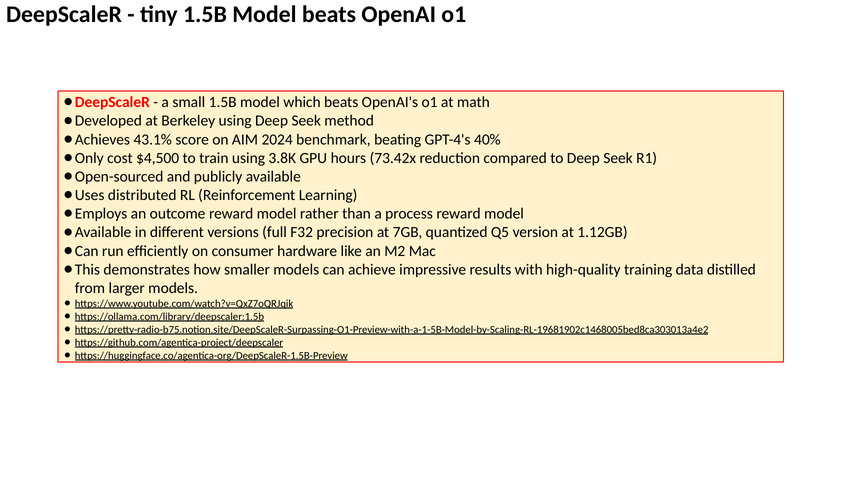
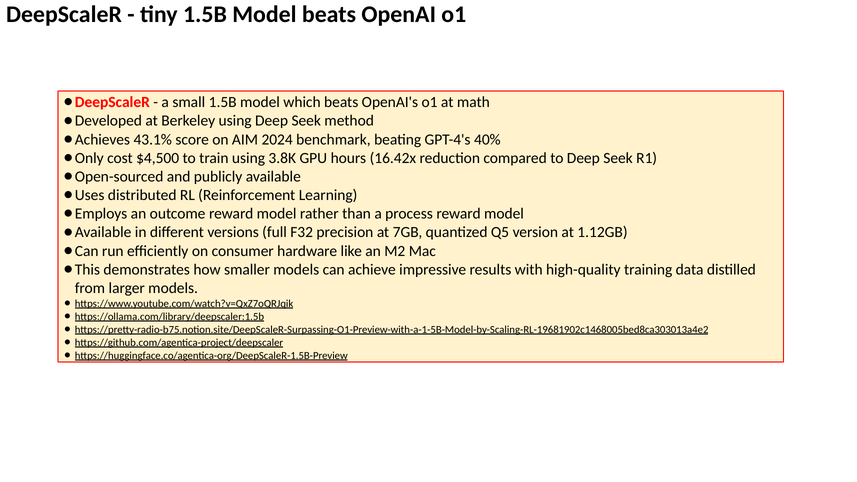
73.42x: 73.42x -> 16.42x
